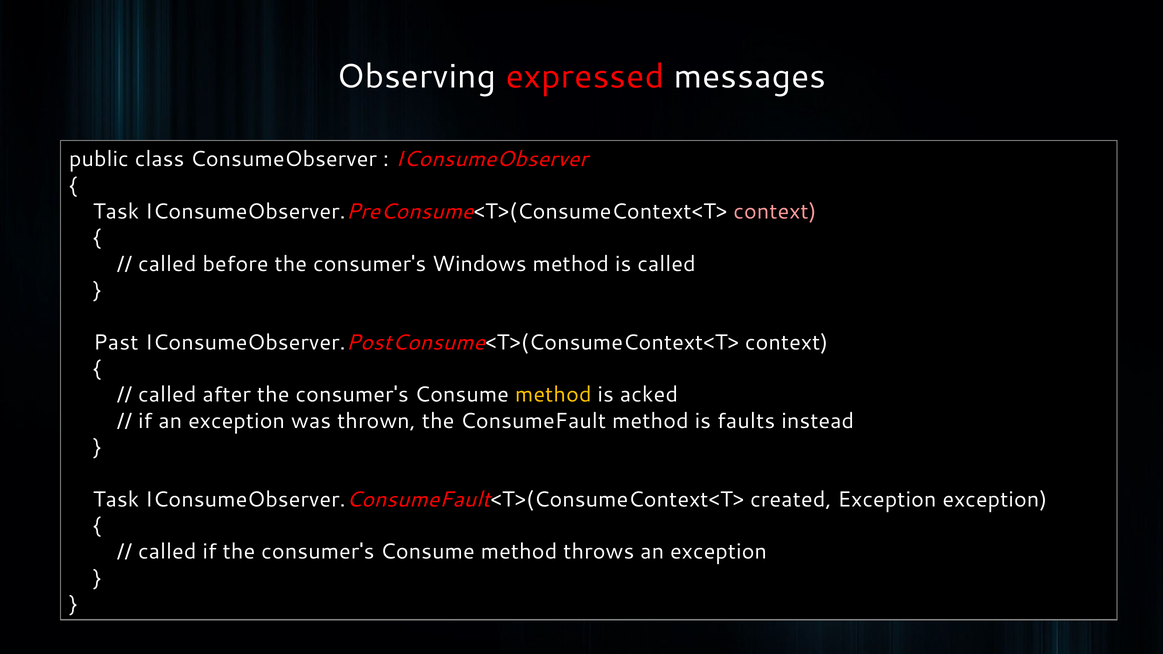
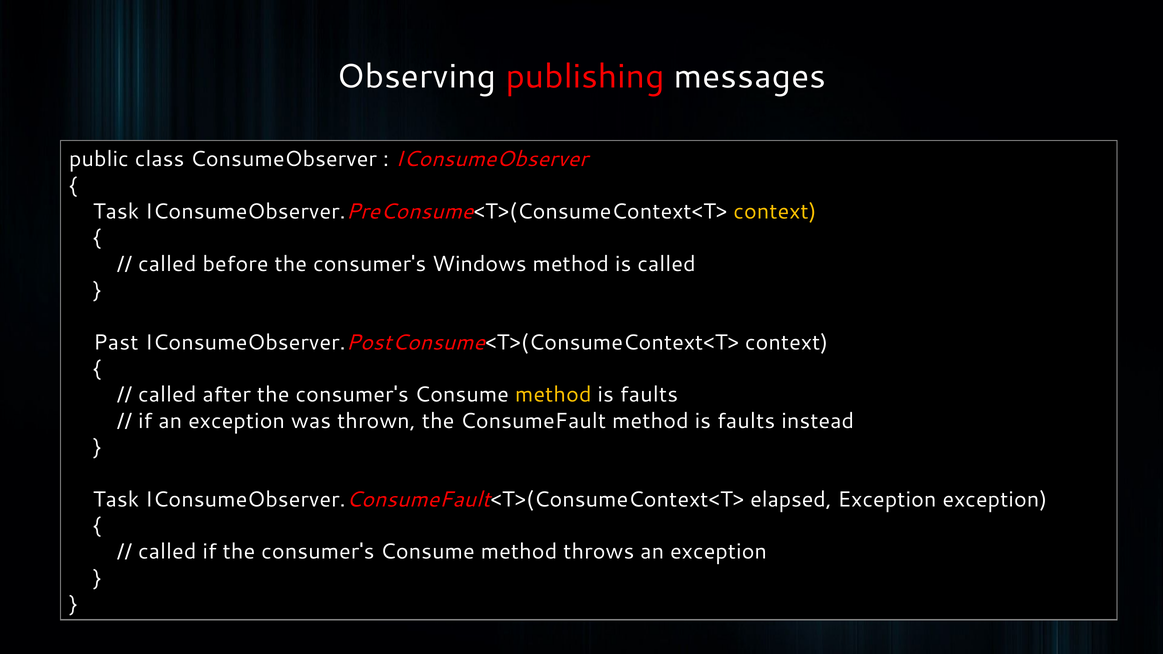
expressed: expressed -> publishing
context at (775, 212) colour: pink -> yellow
acked at (649, 395): acked -> faults
created: created -> elapsed
